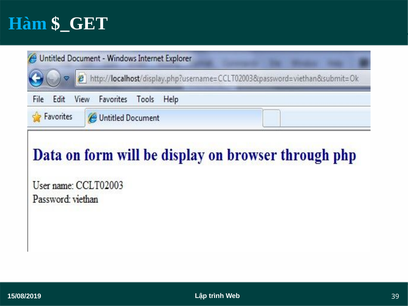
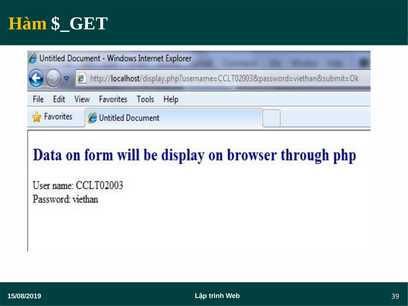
Hàm colour: light blue -> yellow
